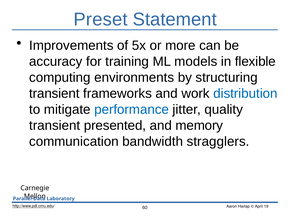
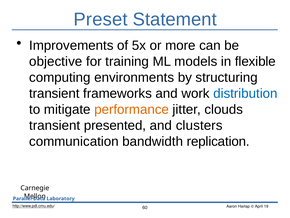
accuracy: accuracy -> objective
performance colour: blue -> orange
quality: quality -> clouds
memory: memory -> clusters
stragglers: stragglers -> replication
